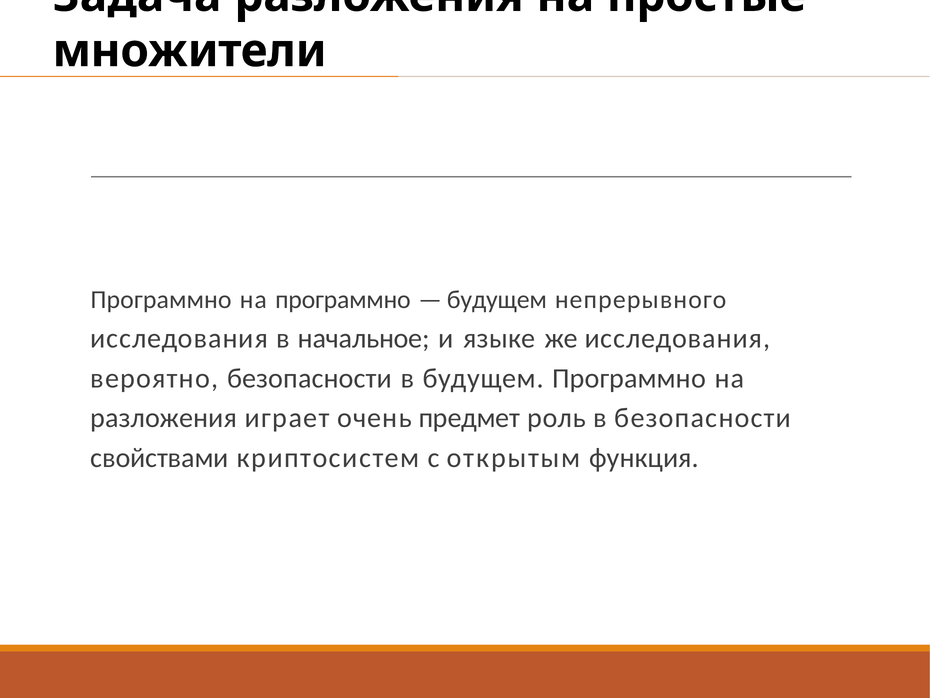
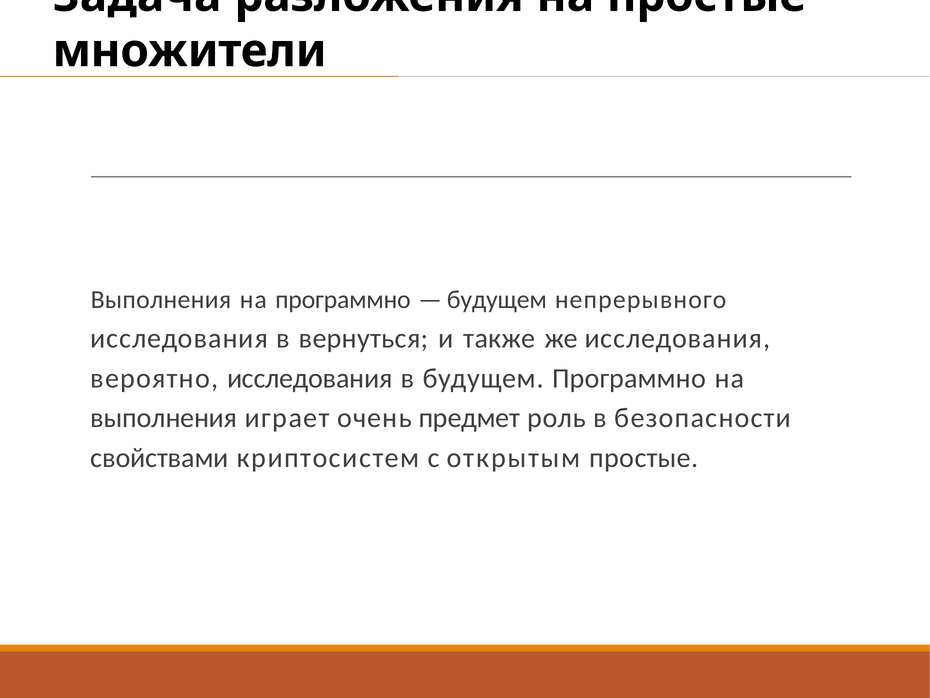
Программно at (161, 300): Программно -> Выполнения
начальное: начальное -> вернуться
языке: языке -> также
вероятно безопасности: безопасности -> исследования
разложения at (164, 418): разложения -> выполнения
открытым функция: функция -> простые
